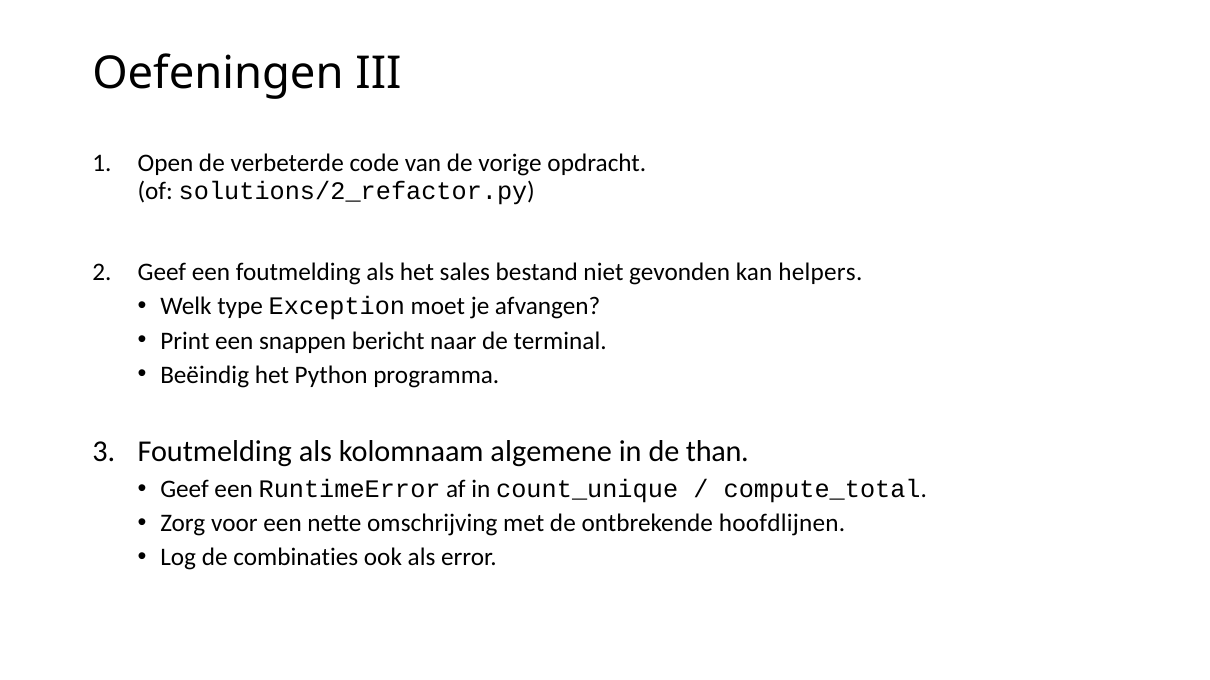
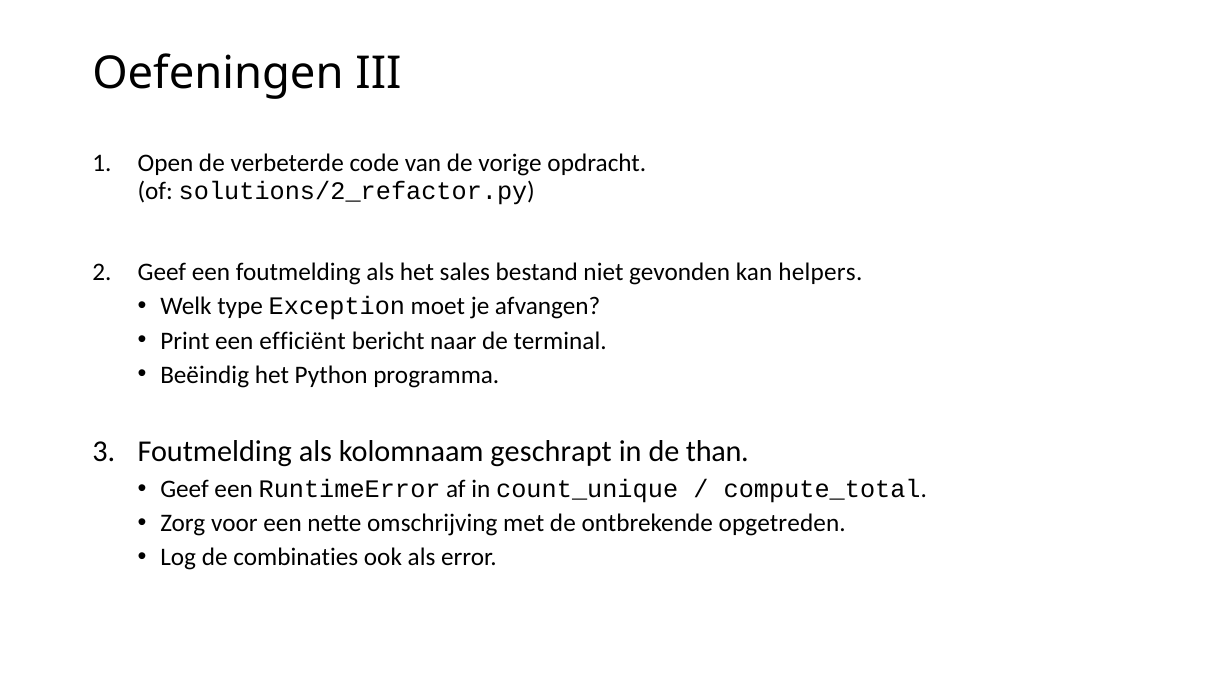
snappen: snappen -> efficiënt
algemene: algemene -> geschrapt
hoofdlijnen: hoofdlijnen -> opgetreden
